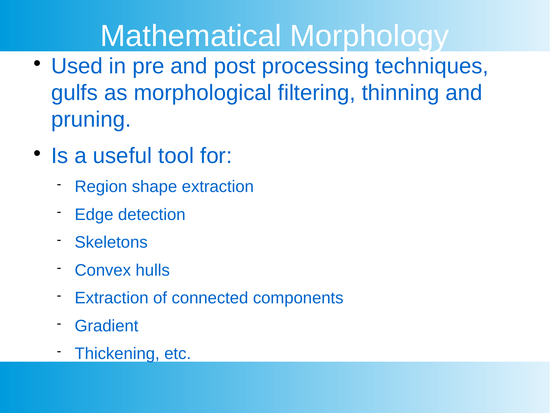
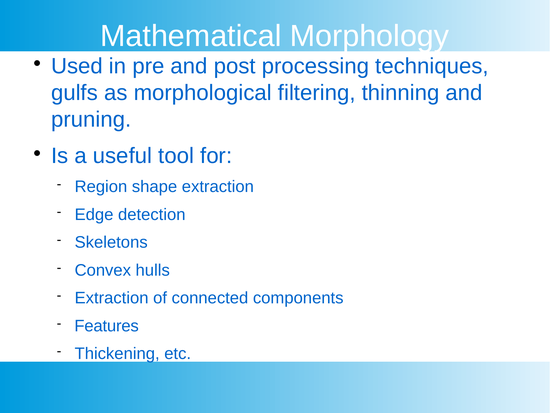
Gradient: Gradient -> Features
